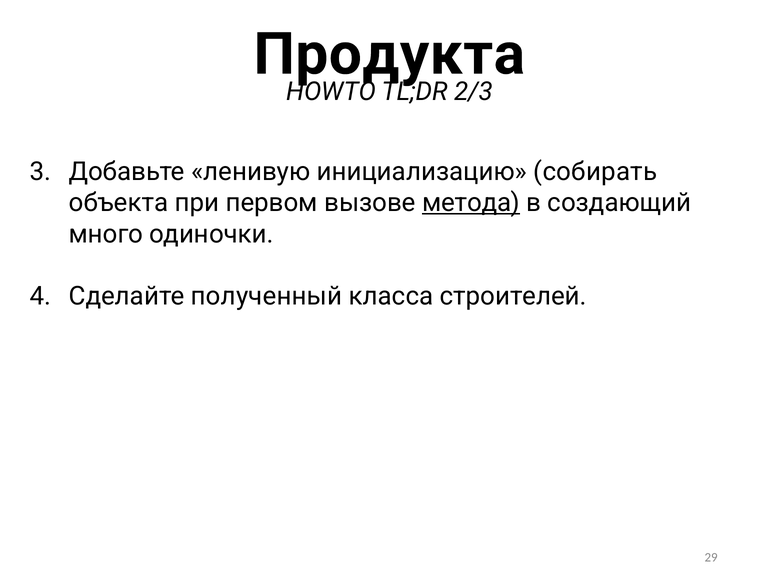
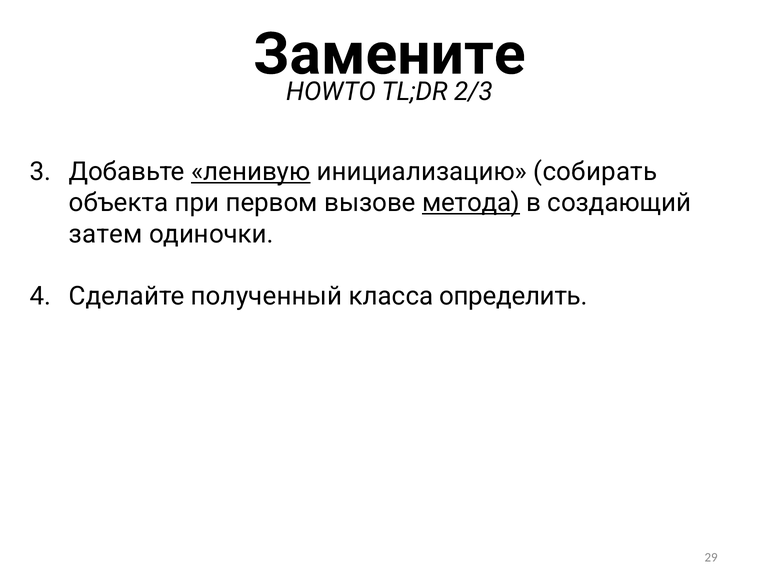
Продукта: Продукта -> Замените
ленивую underline: none -> present
много: много -> затем
строителей: строителей -> определить
